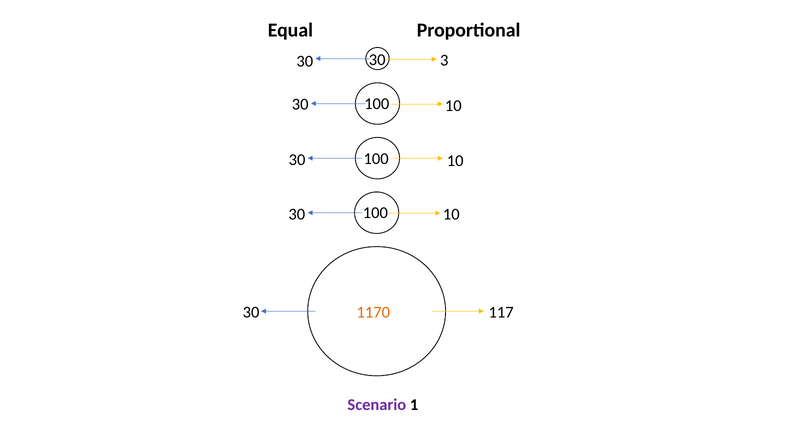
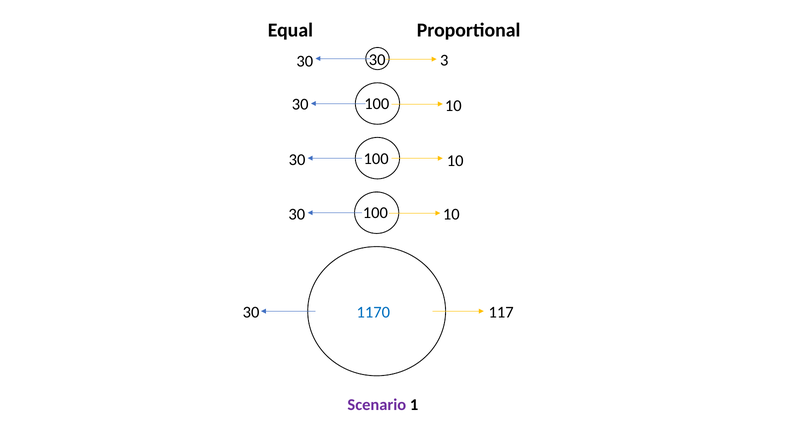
1170 colour: orange -> blue
